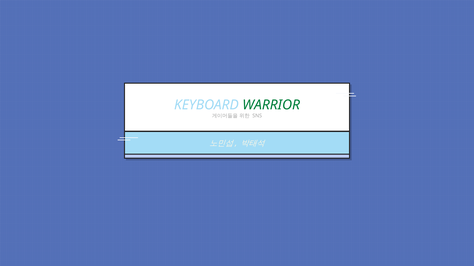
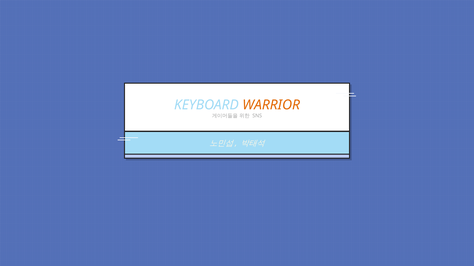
WARRIOR colour: green -> orange
